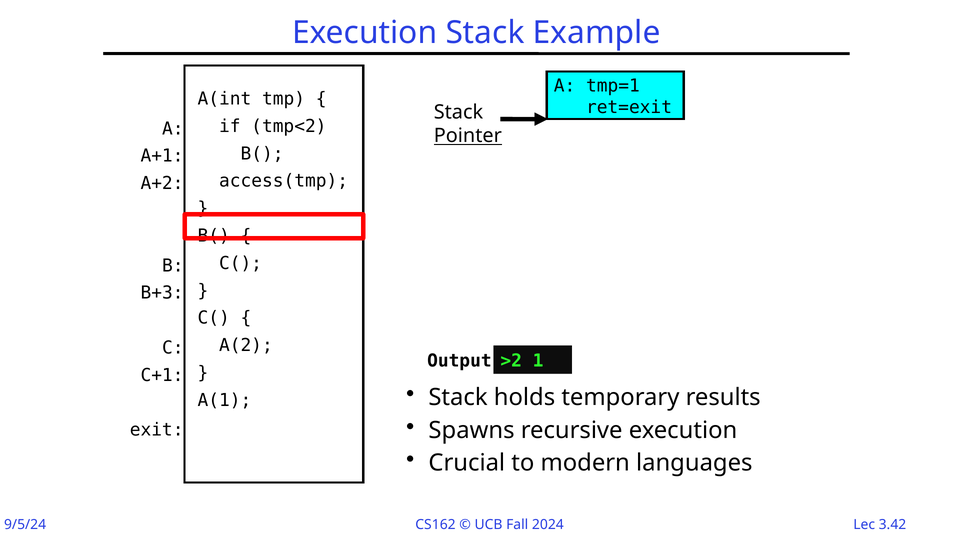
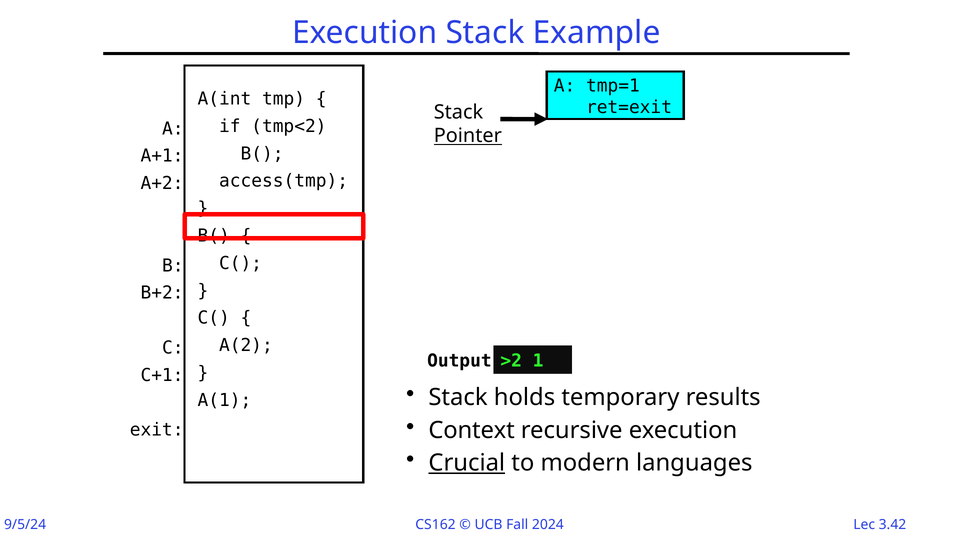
B+3: B+3 -> B+2
Spawns: Spawns -> Context
Crucial underline: none -> present
